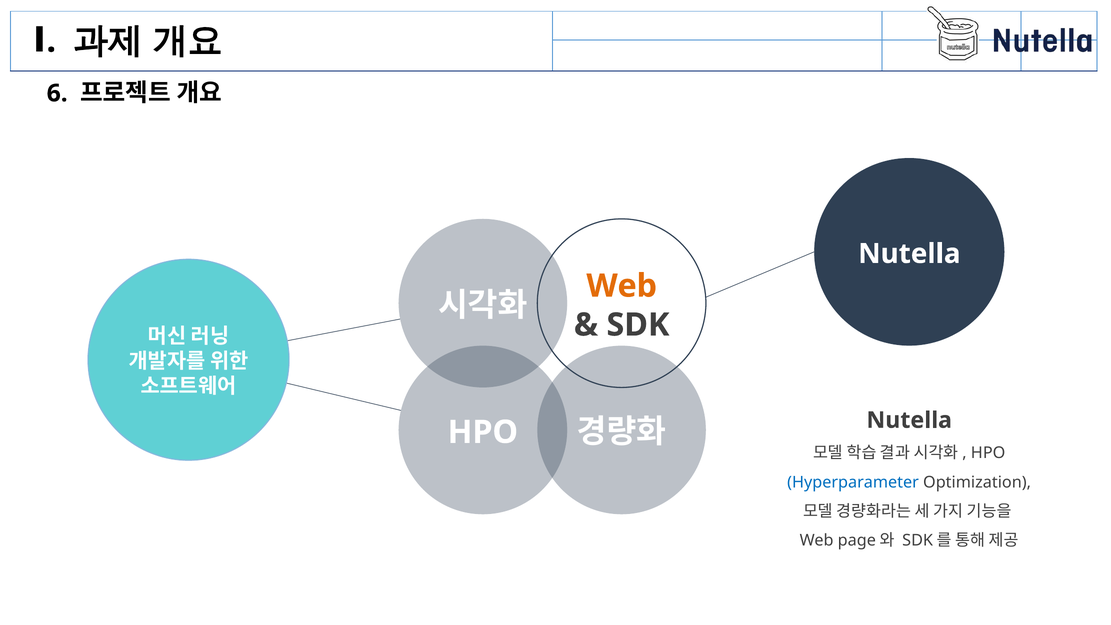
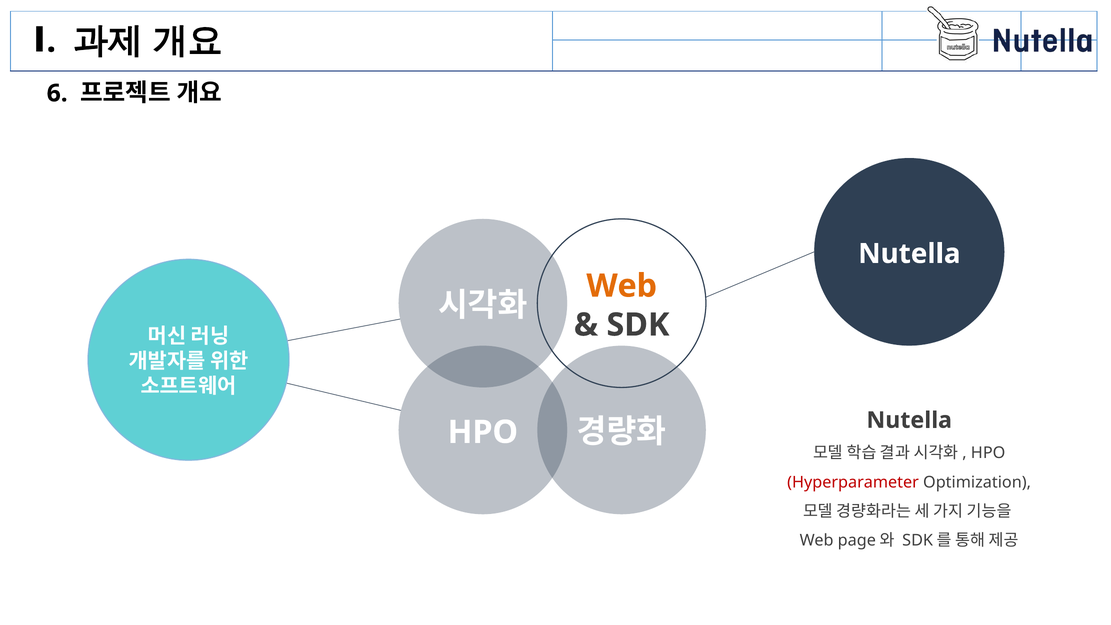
Hyperparameter colour: blue -> red
